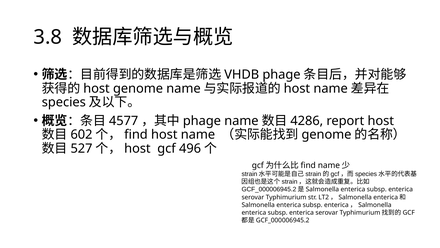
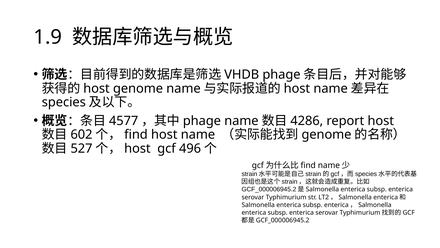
3.8: 3.8 -> 1.9
